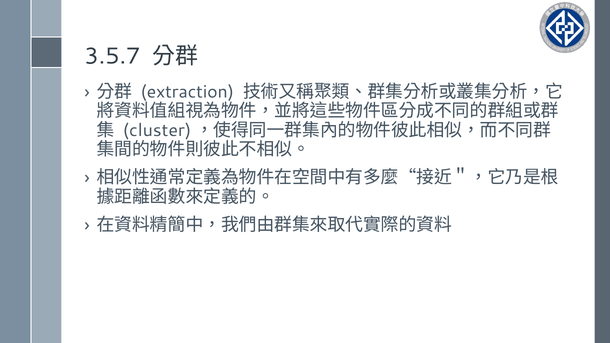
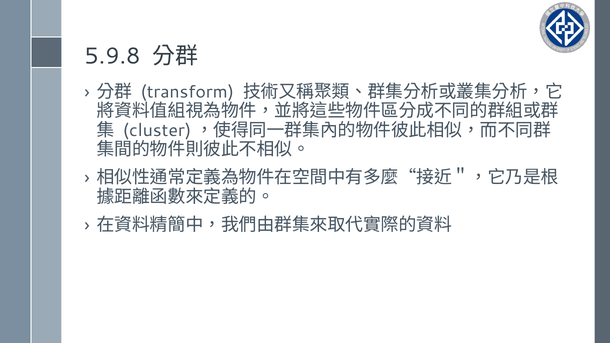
3.5.7: 3.5.7 -> 5.9.8
extraction: extraction -> transform
